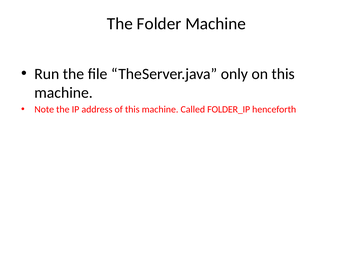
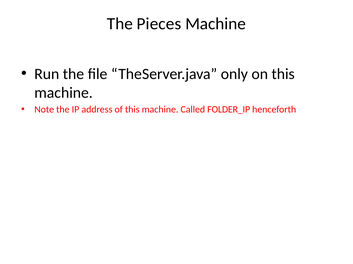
Folder: Folder -> Pieces
